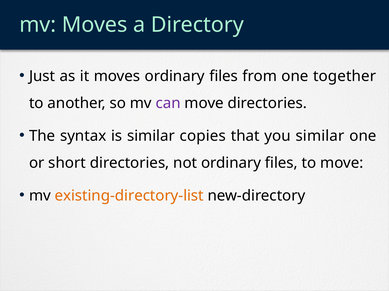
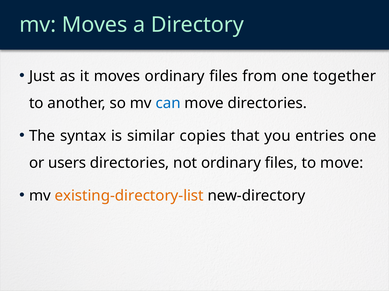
can colour: purple -> blue
you similar: similar -> entries
short: short -> users
